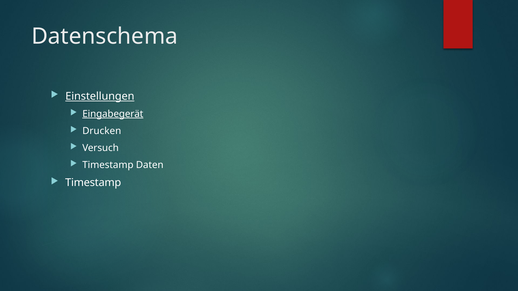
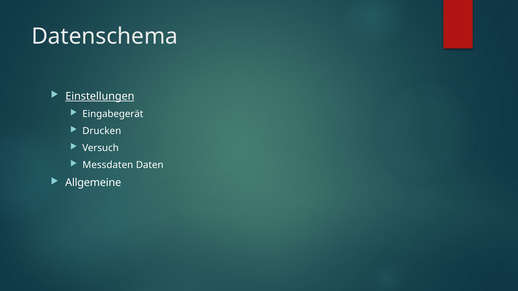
Eingabegerät underline: present -> none
Timestamp at (108, 165): Timestamp -> Messdaten
Timestamp at (93, 183): Timestamp -> Allgemeine
